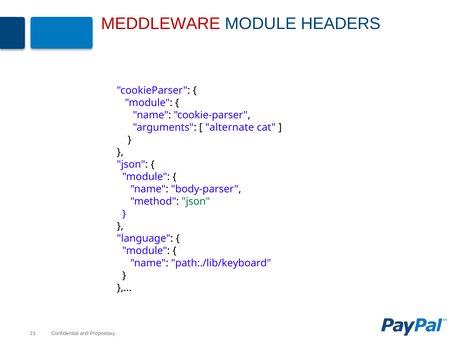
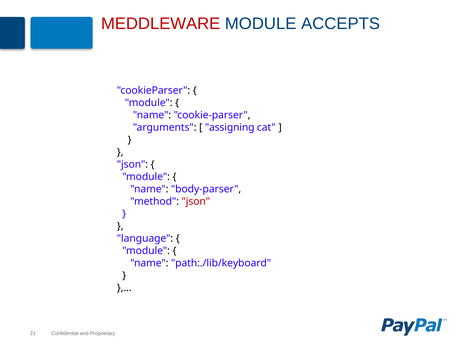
HEADERS: HEADERS -> ACCEPTS
alternate: alternate -> assigning
json at (196, 202) colour: green -> red
